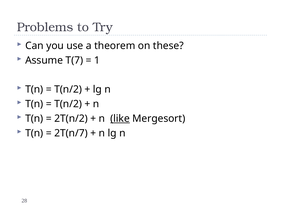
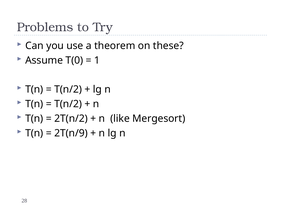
T(7: T(7 -> T(0
like underline: present -> none
2T(n/7: 2T(n/7 -> 2T(n/9
